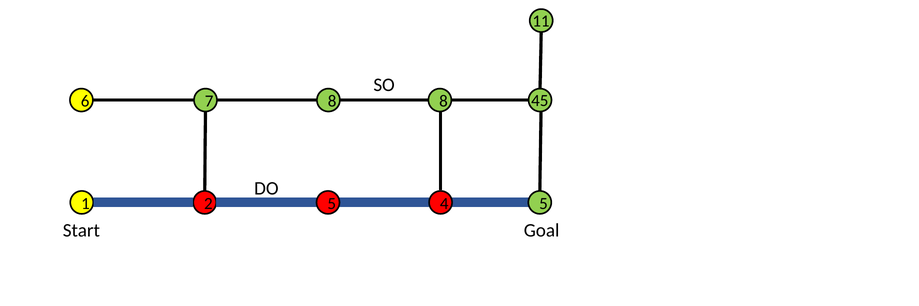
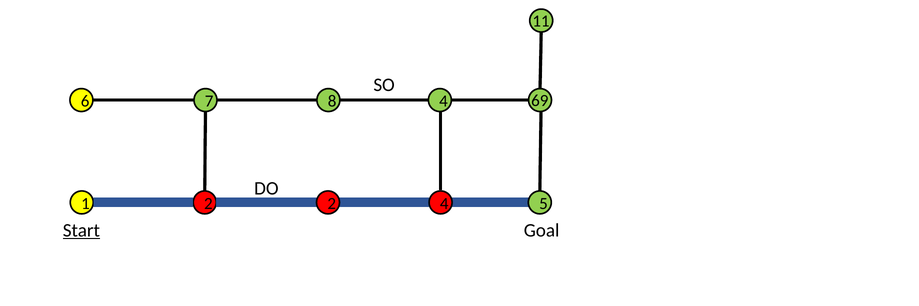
8 8: 8 -> 4
45: 45 -> 69
5 at (332, 204): 5 -> 2
Start underline: none -> present
